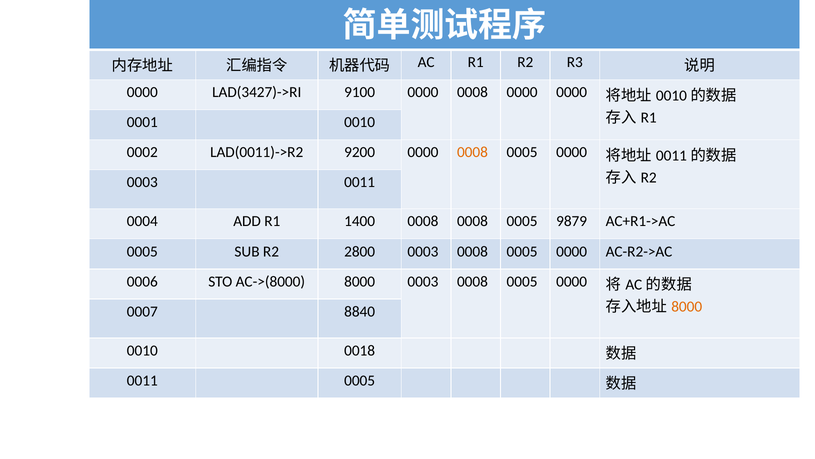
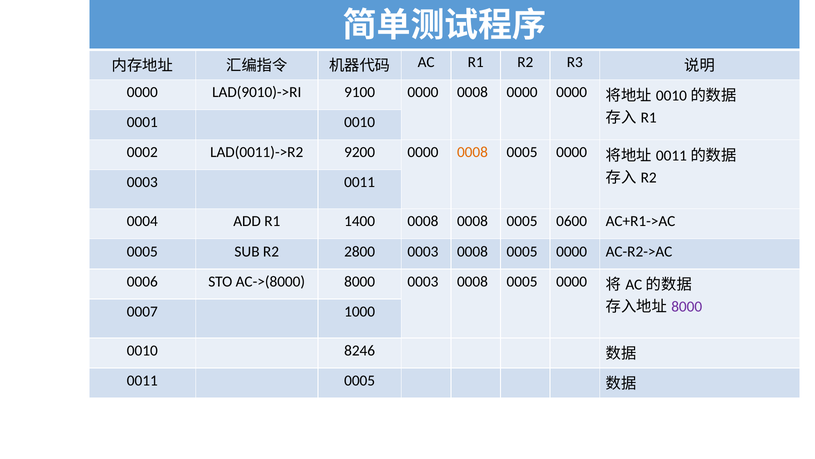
LAD(3427)->RI: LAD(3427)->RI -> LAD(9010)->RI
9879: 9879 -> 0600
8000 at (687, 306) colour: orange -> purple
8840: 8840 -> 1000
0018: 0018 -> 8246
